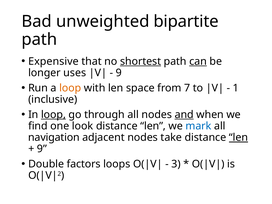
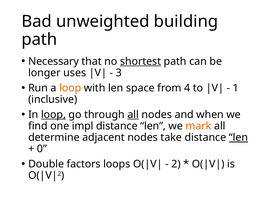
bipartite: bipartite -> building
Expensive: Expensive -> Necessary
can underline: present -> none
9 at (119, 73): 9 -> 3
7: 7 -> 4
all at (133, 115) underline: none -> present
and underline: present -> none
look: look -> impl
mark colour: blue -> orange
navigation: navigation -> determine
9 at (42, 149): 9 -> 0
3: 3 -> 2
